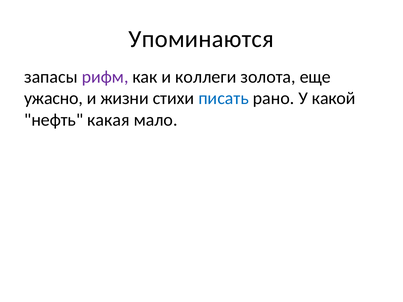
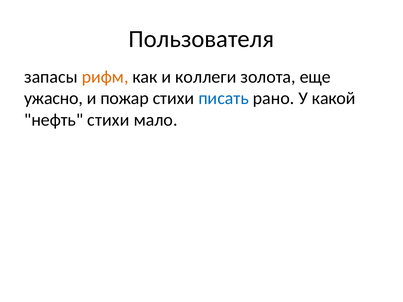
Упоминаются: Упоминаются -> Пользователя
рифм colour: purple -> orange
жизни: жизни -> пожар
нефть какая: какая -> стихи
